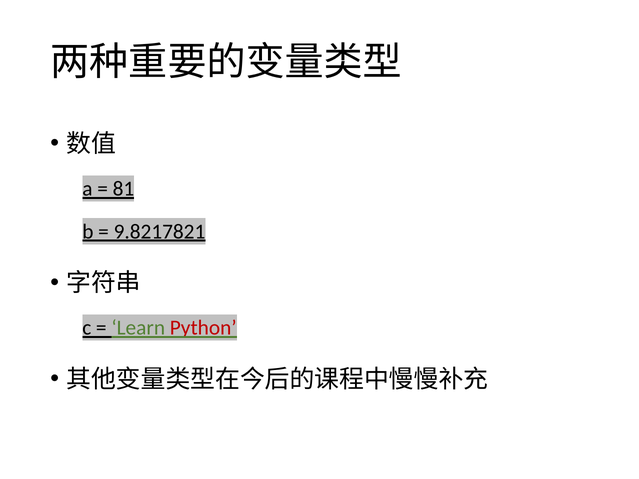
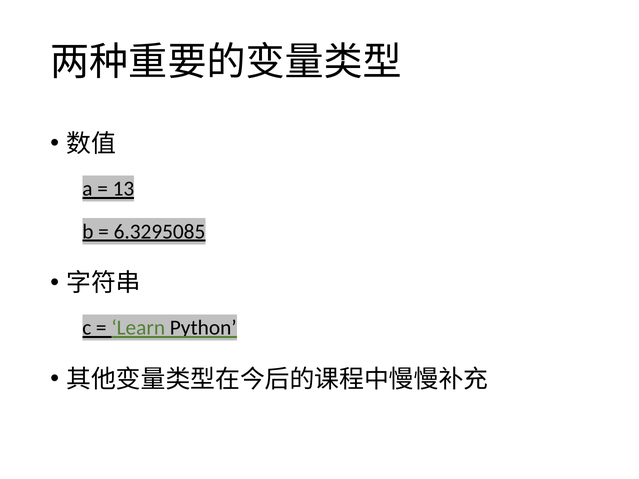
81: 81 -> 13
9.8217821: 9.8217821 -> 6.3295085
Python colour: red -> black
